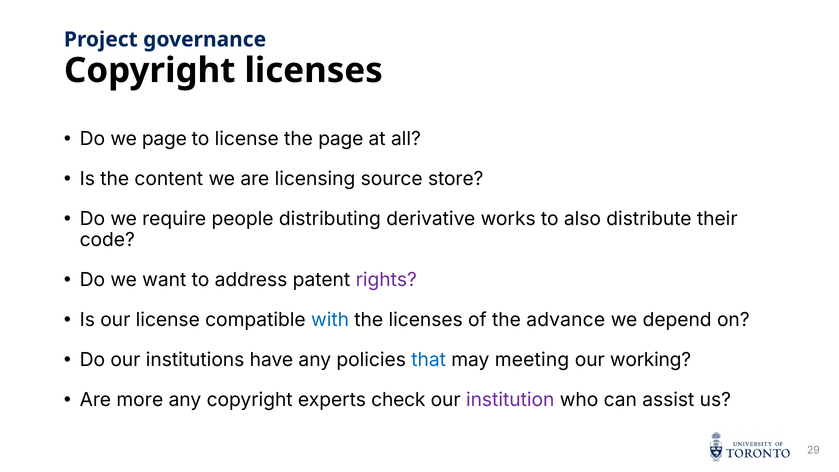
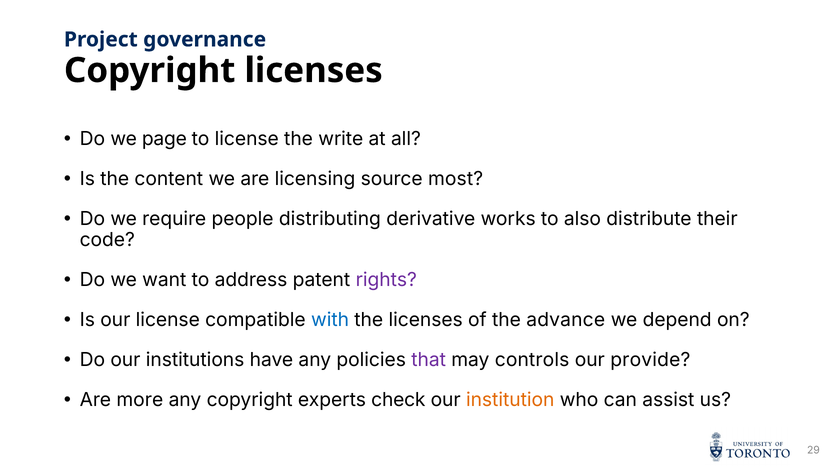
the page: page -> write
store: store -> most
that colour: blue -> purple
meeting: meeting -> controls
working: working -> provide
institution colour: purple -> orange
